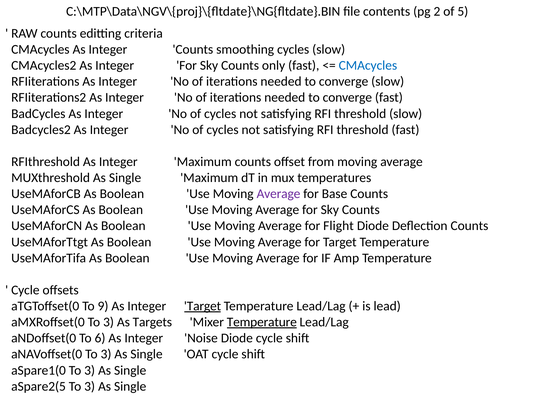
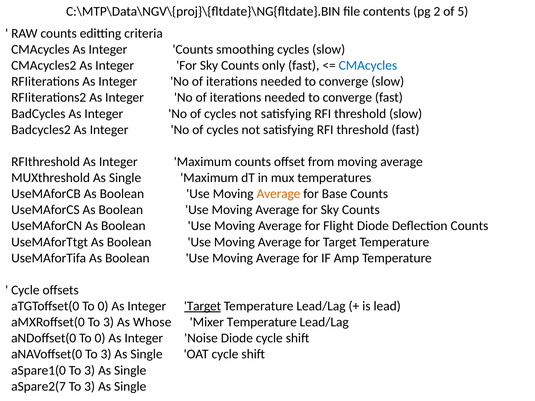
Average at (278, 194) colour: purple -> orange
aTGToffset(0 To 9: 9 -> 0
Targets: Targets -> Whose
Temperature at (262, 322) underline: present -> none
aNDoffset(0 To 6: 6 -> 0
aSpare2(5: aSpare2(5 -> aSpare2(7
